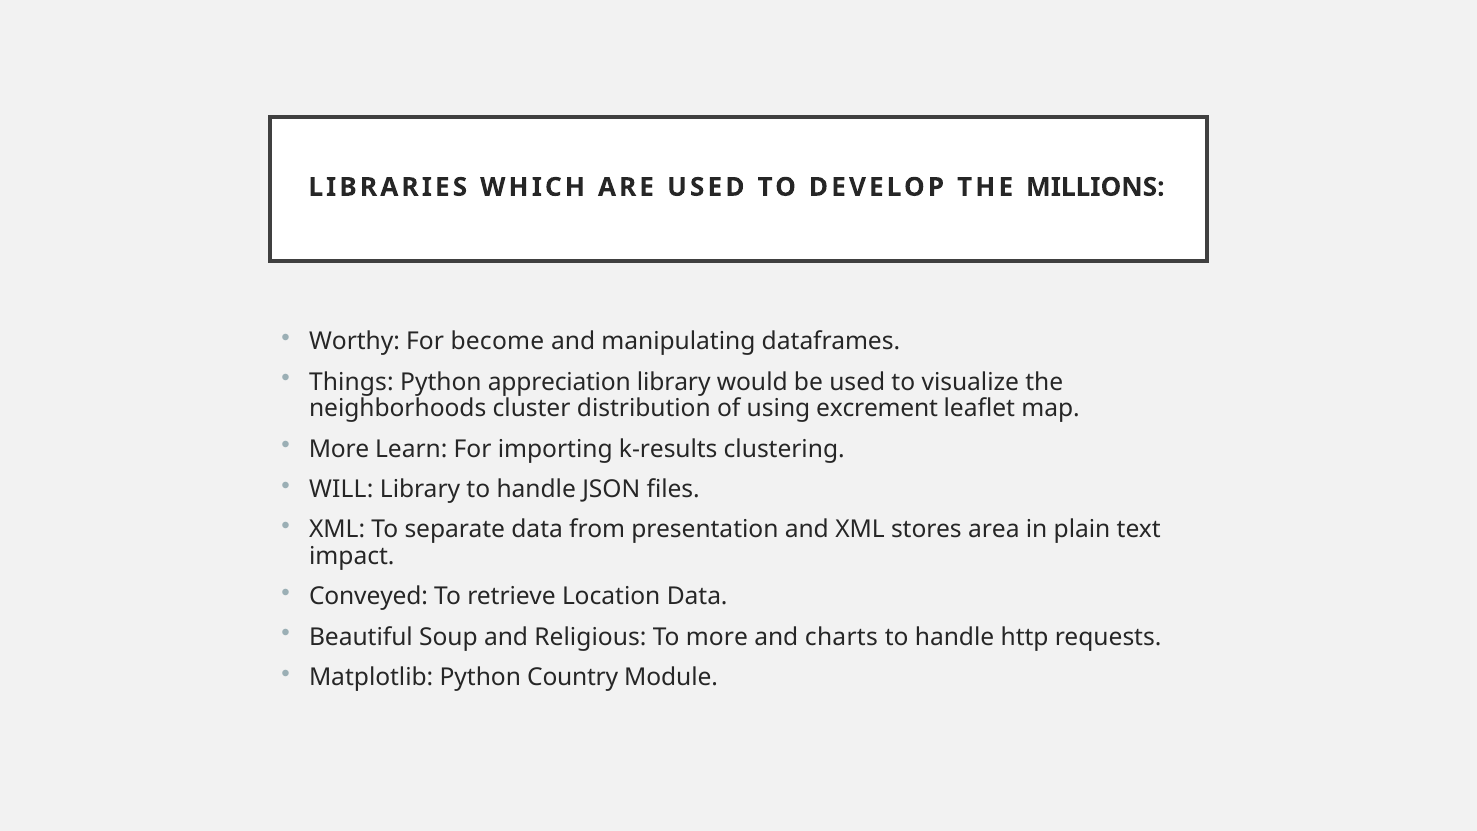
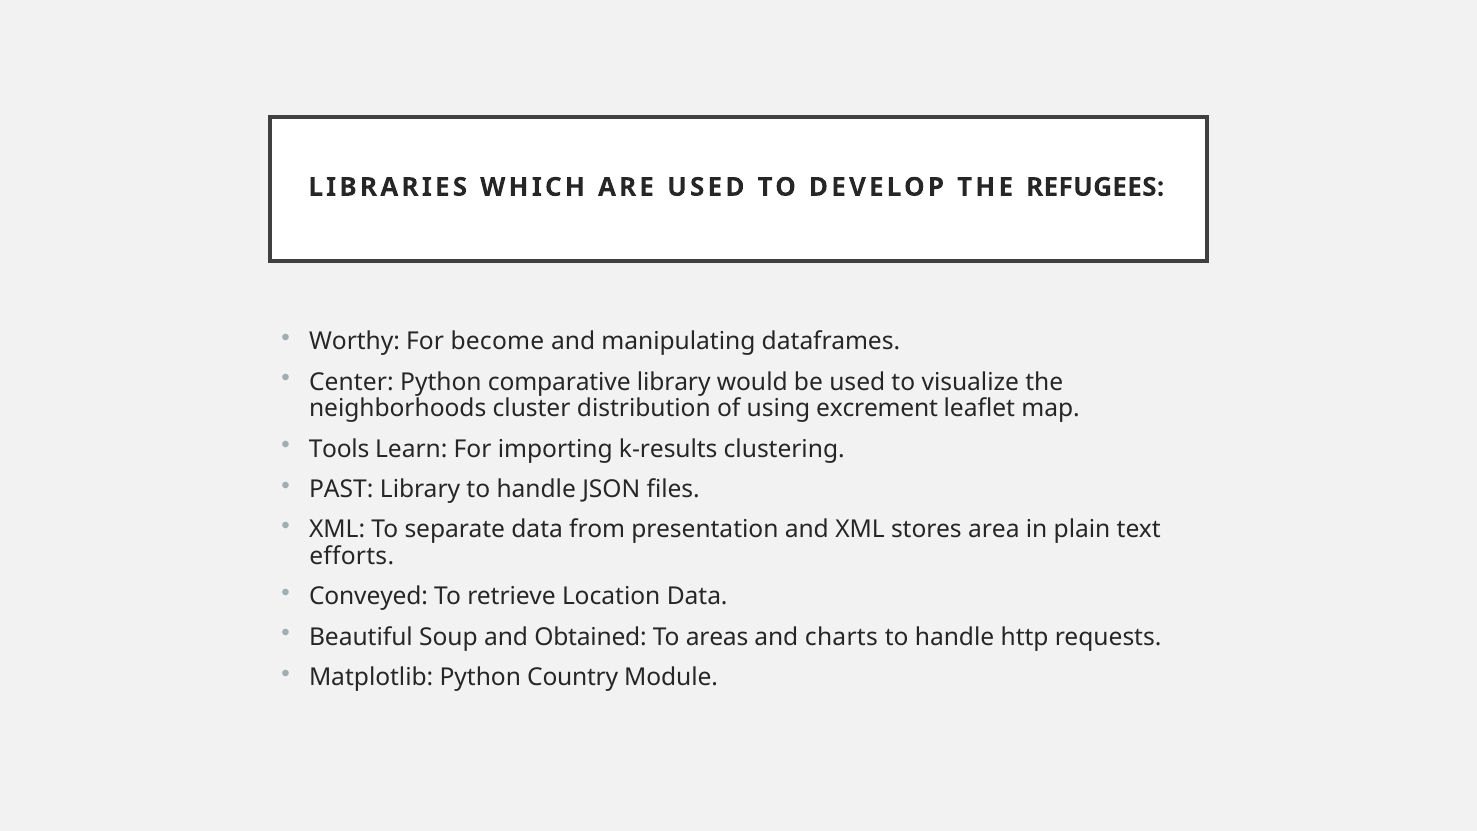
MILLIONS: MILLIONS -> REFUGEES
Things: Things -> Center
appreciation: appreciation -> comparative
More at (339, 449): More -> Tools
WILL: WILL -> PAST
impact: impact -> efforts
Religious: Religious -> Obtained
To more: more -> areas
